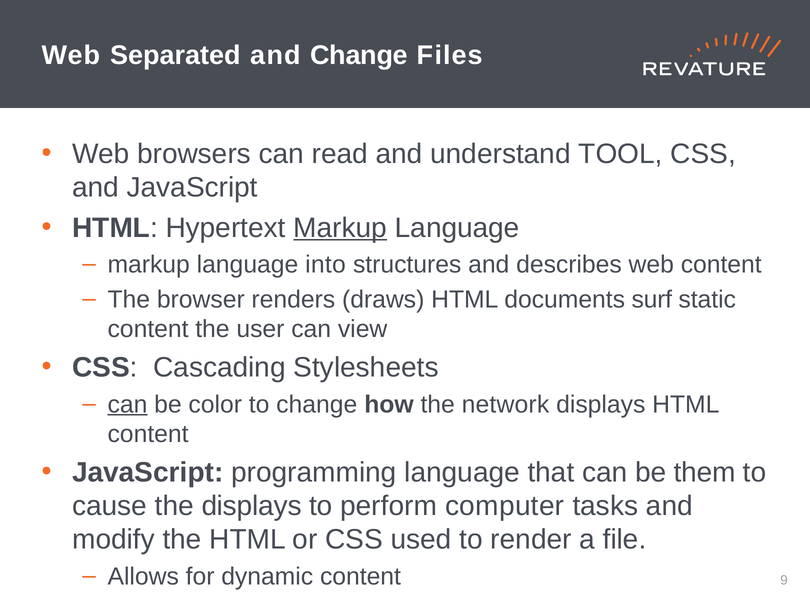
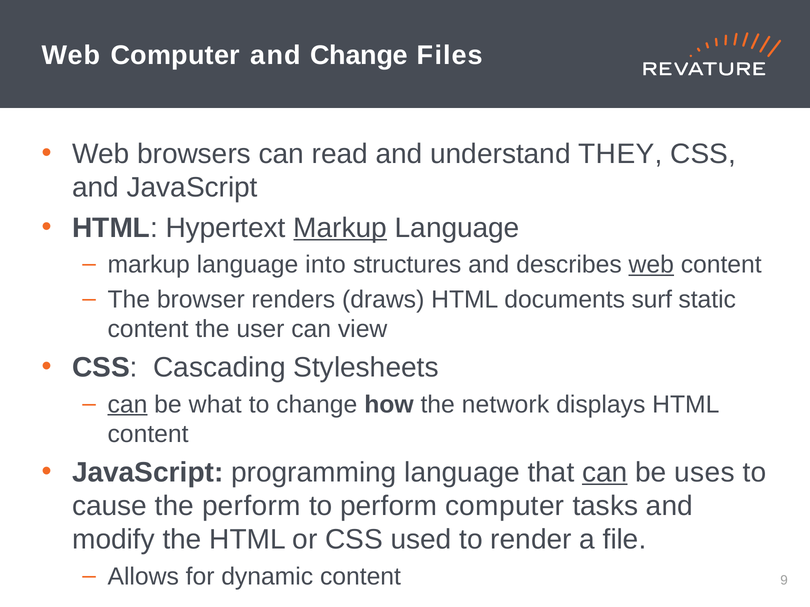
Web Separated: Separated -> Computer
TOOL: TOOL -> THEY
web at (651, 265) underline: none -> present
color: color -> what
can at (605, 473) underline: none -> present
them: them -> uses
the displays: displays -> perform
